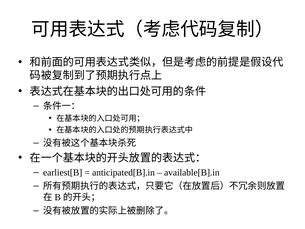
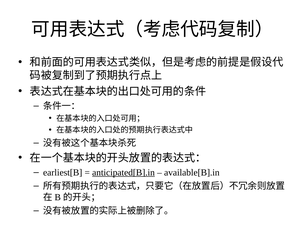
anticipated[B].in underline: none -> present
